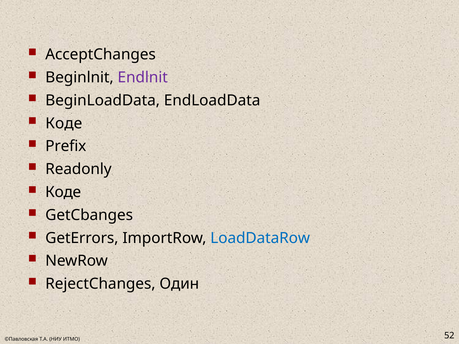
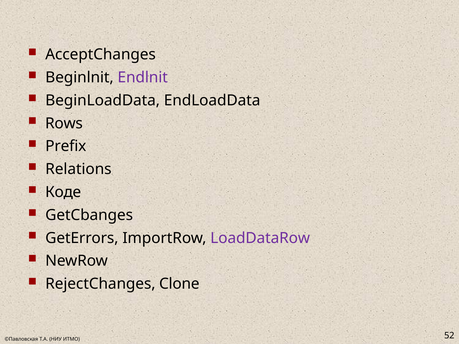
Коде at (64, 123): Коде -> Rows
Readonly: Readonly -> Relations
LoadDataRow colour: blue -> purple
Один: Один -> Clone
